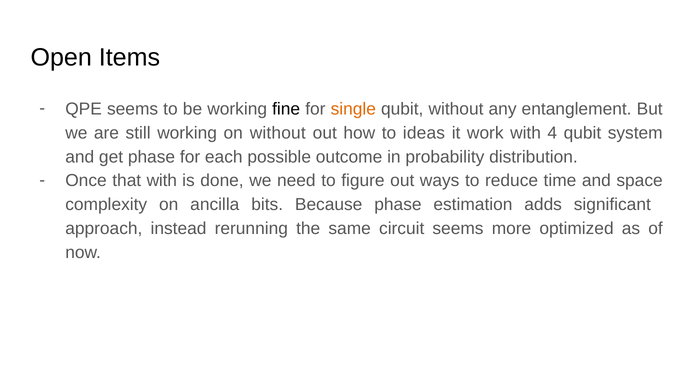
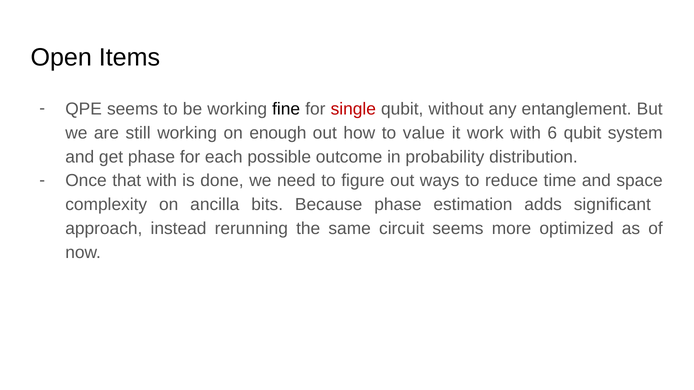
single colour: orange -> red
on without: without -> enough
ideas: ideas -> value
4: 4 -> 6
